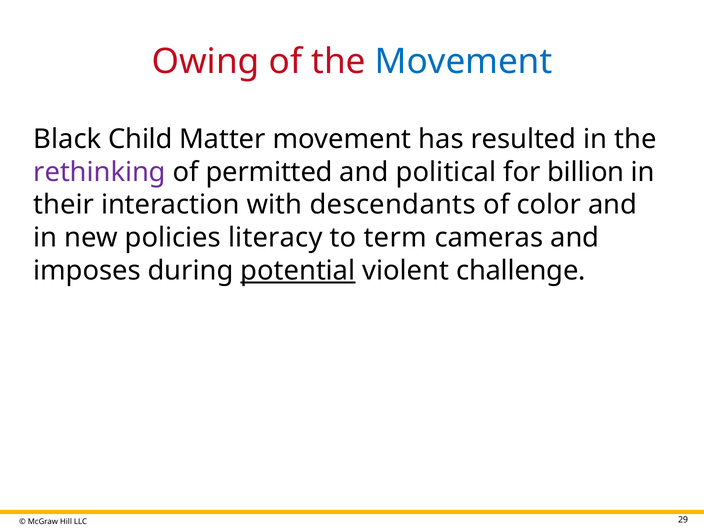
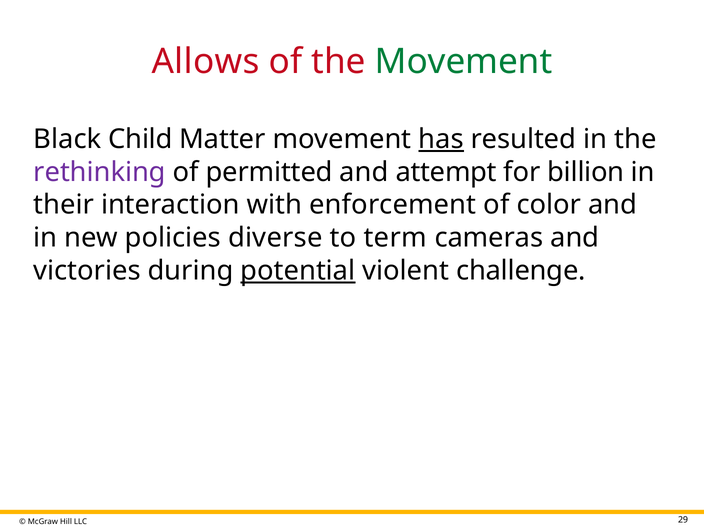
Owing: Owing -> Allows
Movement at (464, 62) colour: blue -> green
has underline: none -> present
political: political -> attempt
descendants: descendants -> enforcement
literacy: literacy -> diverse
imposes: imposes -> victories
